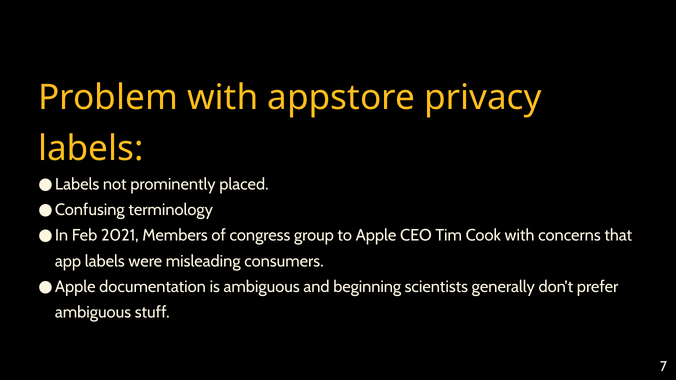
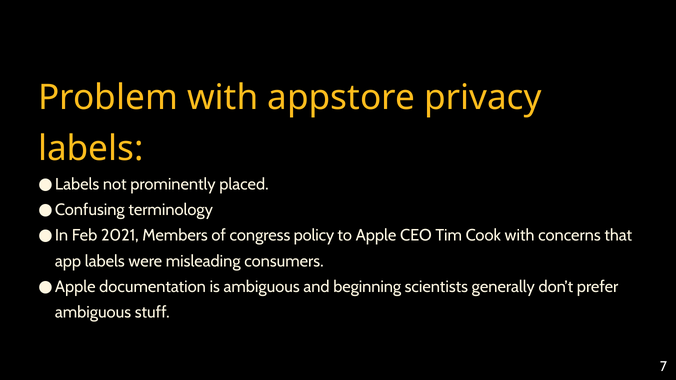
group: group -> policy
